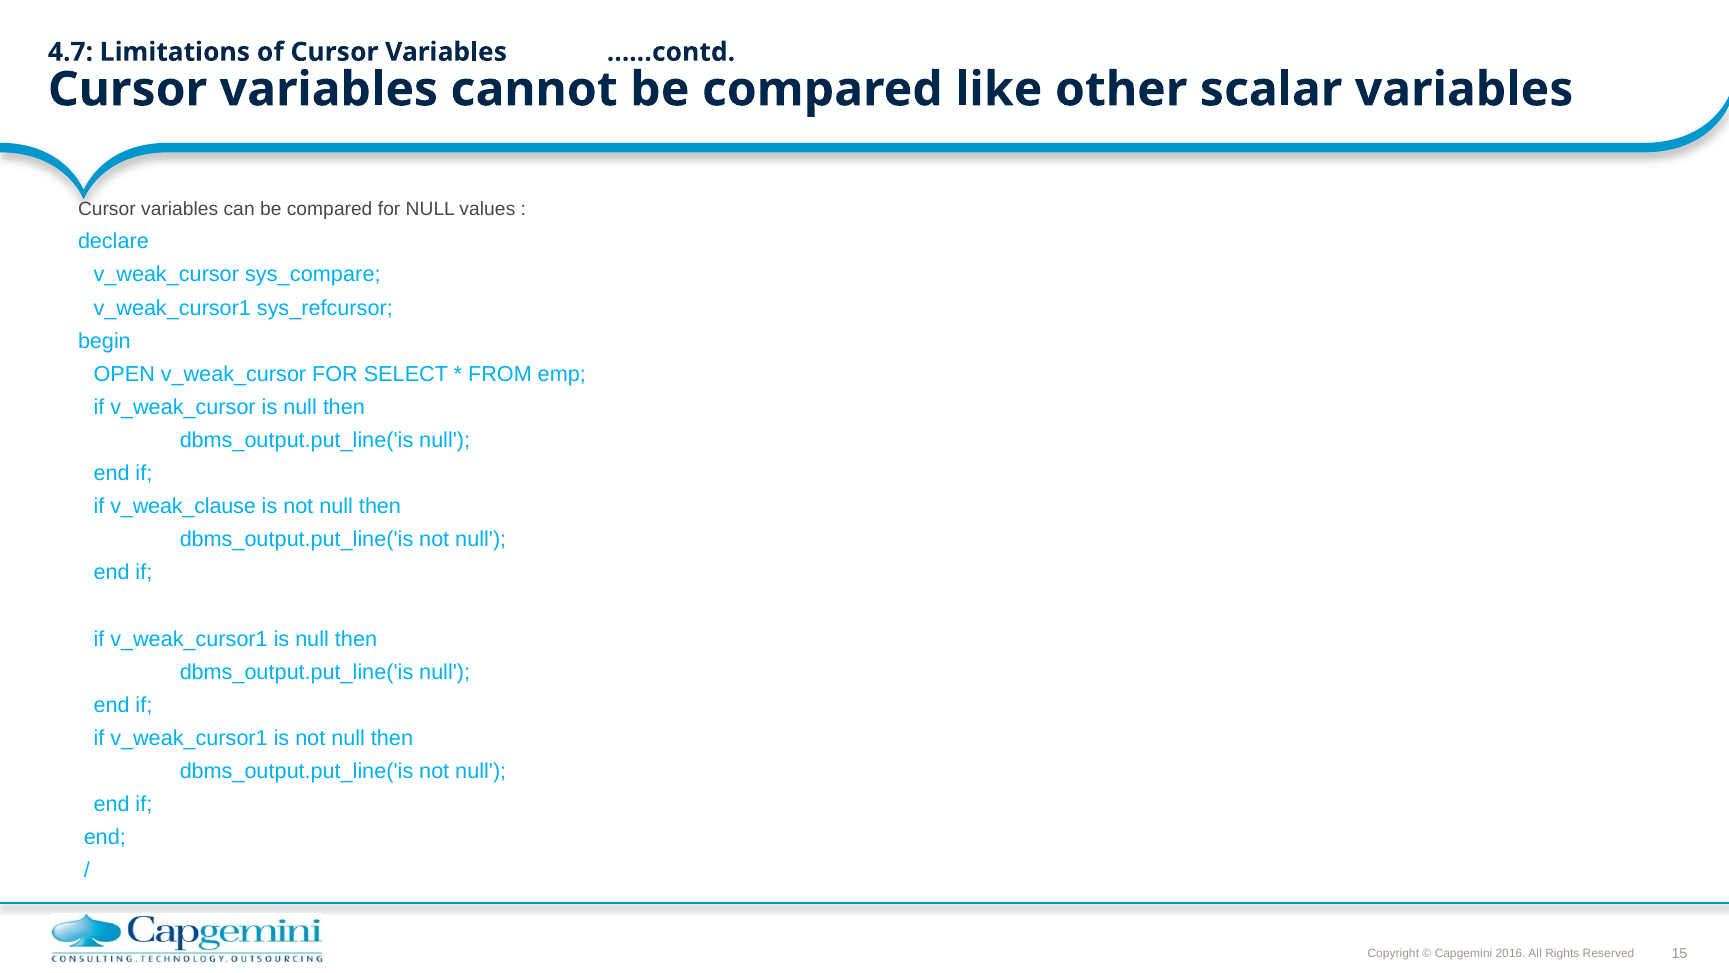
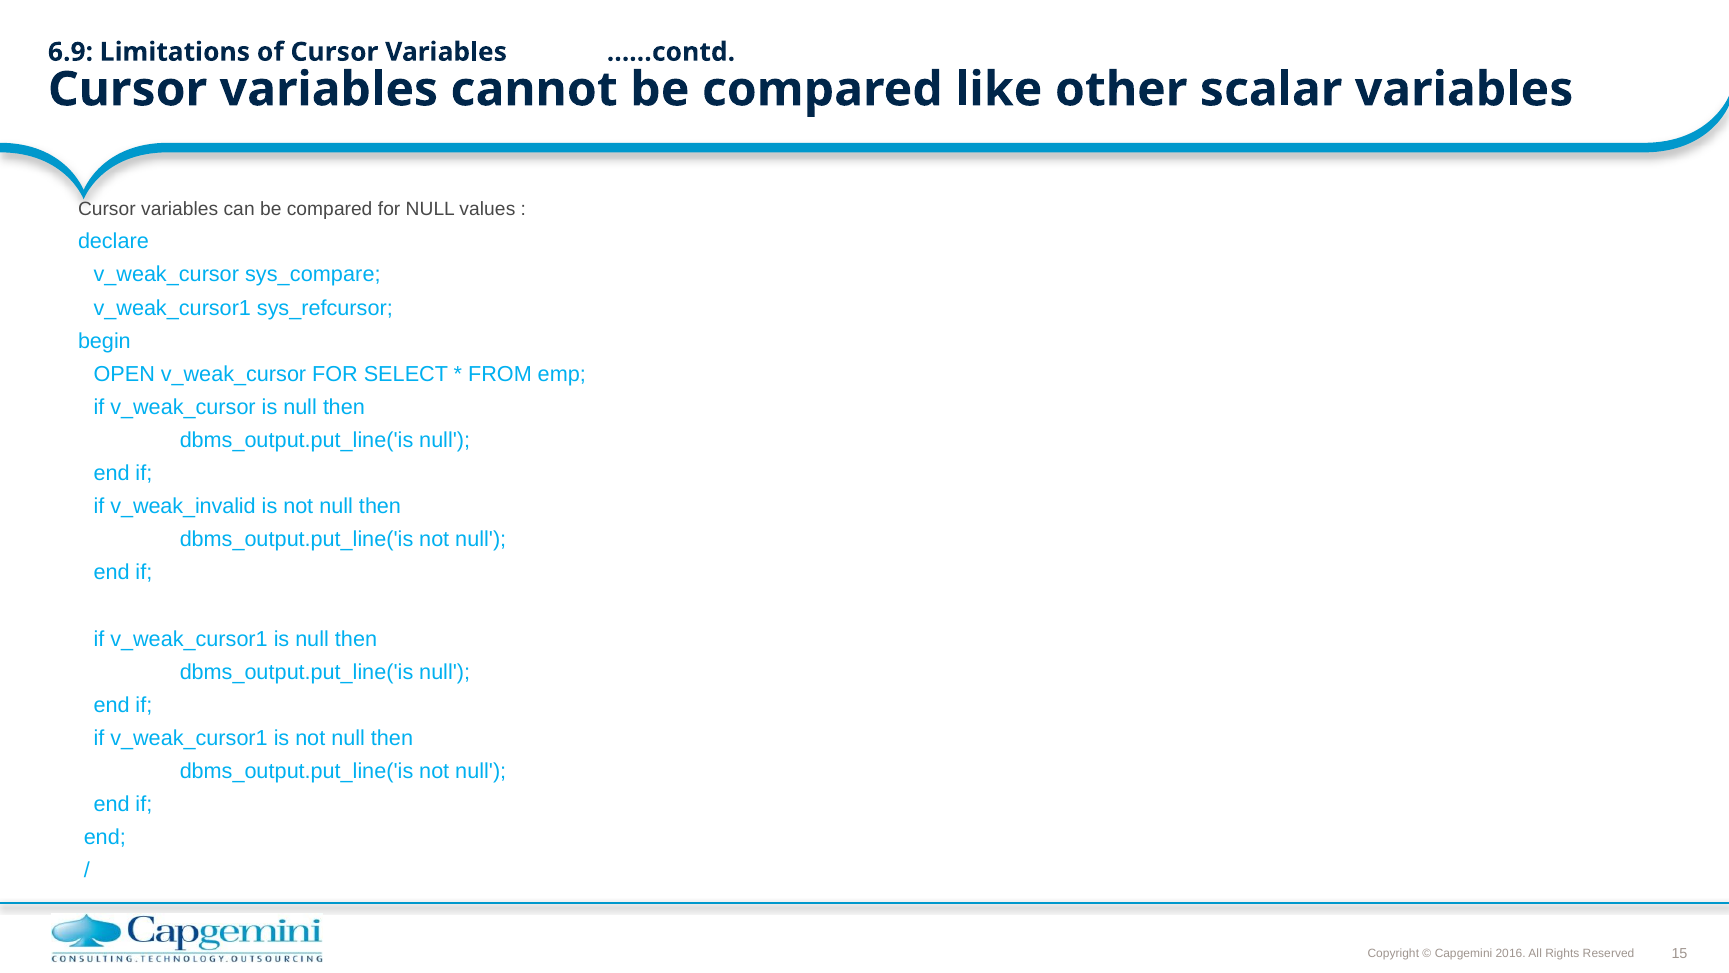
4.7: 4.7 -> 6.9
v_weak_clause: v_weak_clause -> v_weak_invalid
